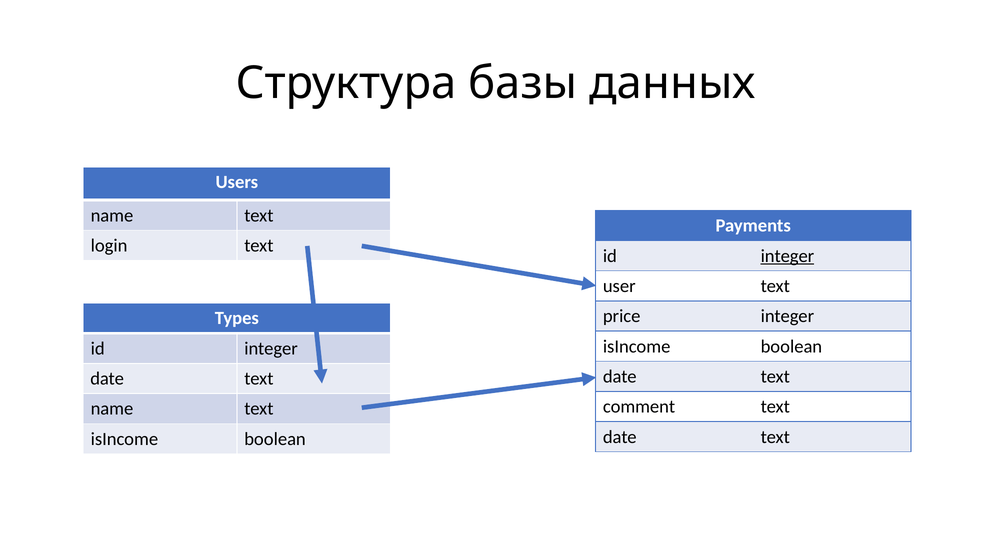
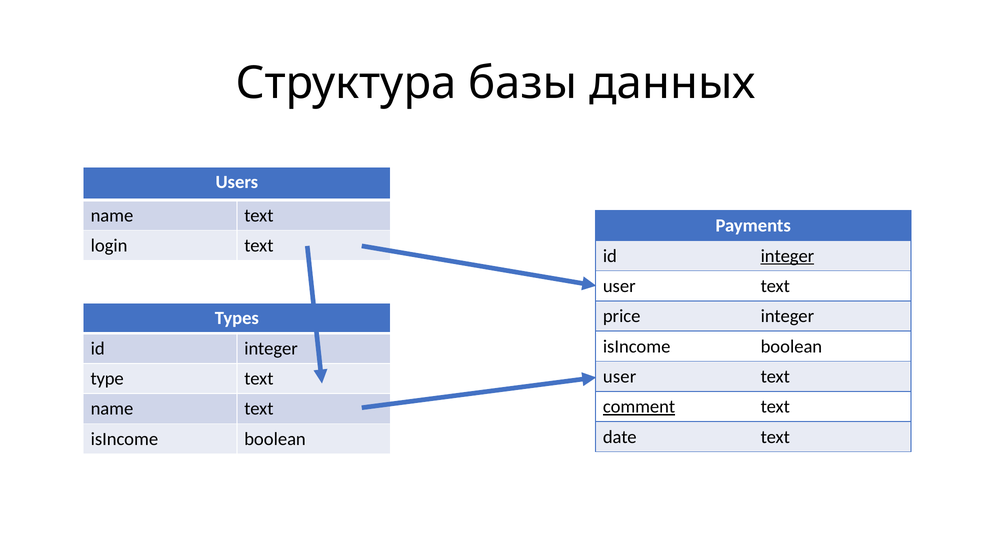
date at (620, 377): date -> user
date at (107, 379): date -> type
comment underline: none -> present
